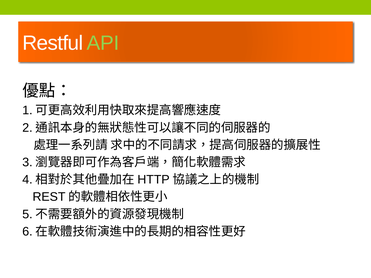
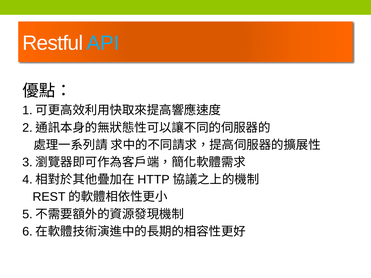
API colour: light green -> light blue
